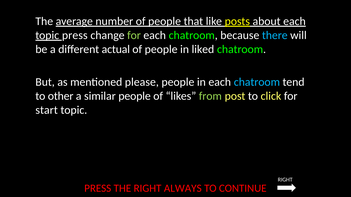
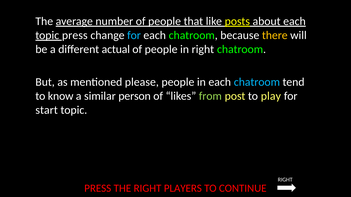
for at (134, 35) colour: light green -> light blue
there colour: light blue -> yellow
in liked: liked -> right
other: other -> know
similar people: people -> person
click: click -> play
ALWAYS: ALWAYS -> PLAYERS
